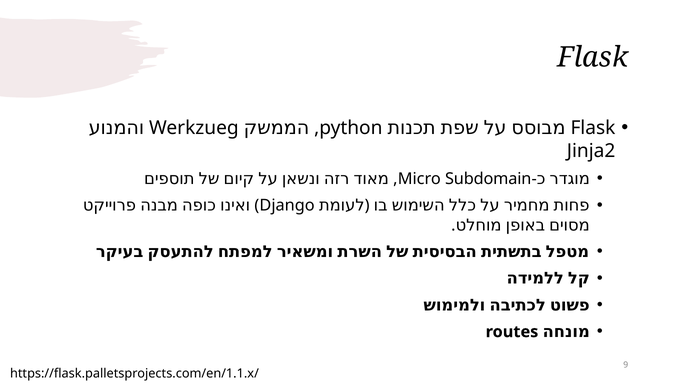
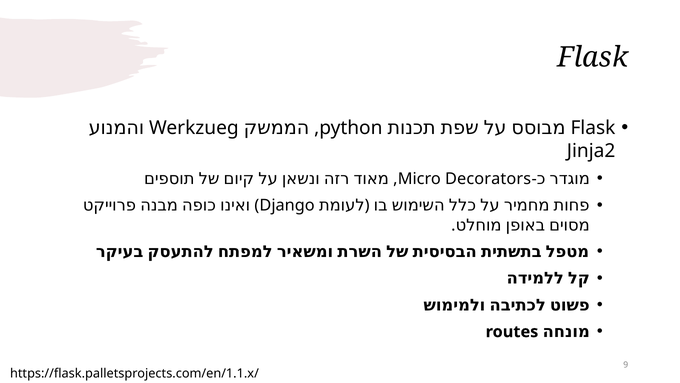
Subdomain: Subdomain -> Decorators
